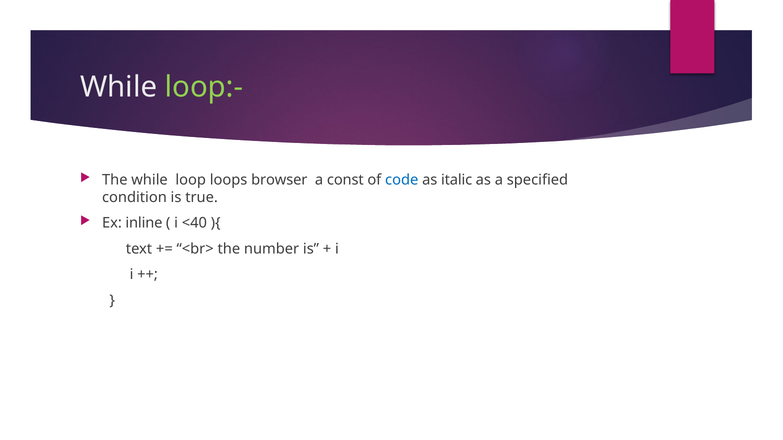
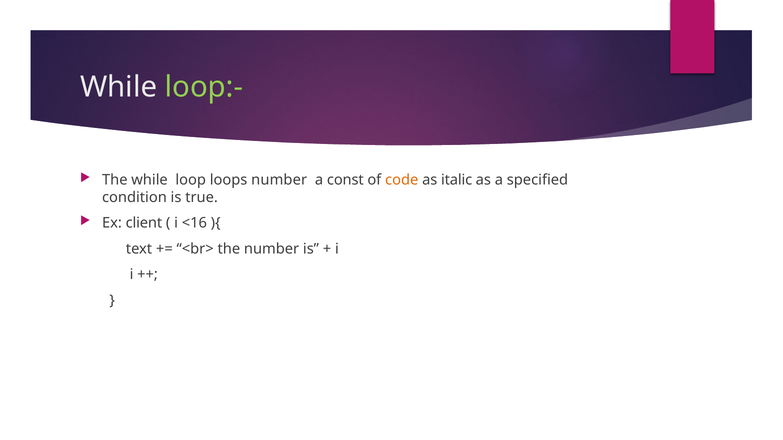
loops browser: browser -> number
code colour: blue -> orange
inline: inline -> client
<40: <40 -> <16
